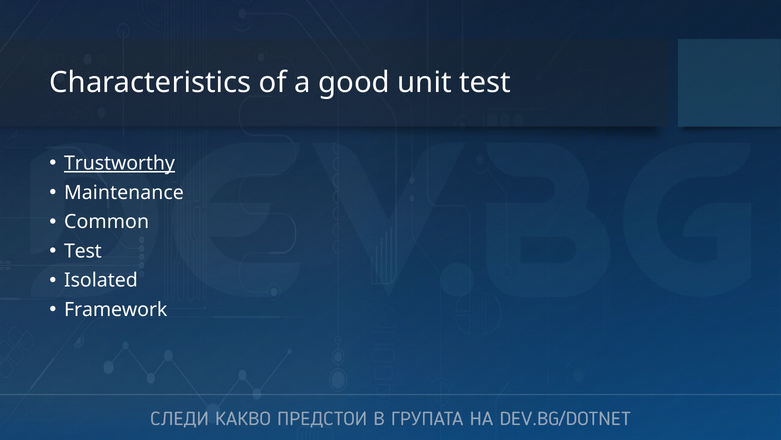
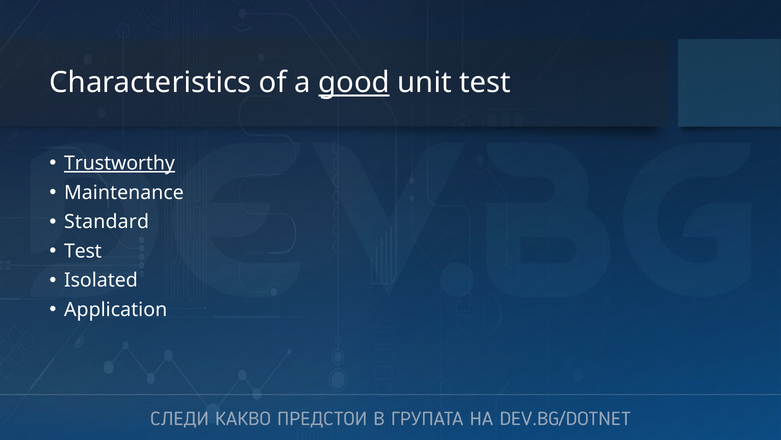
good underline: none -> present
Common: Common -> Standard
Framework: Framework -> Application
